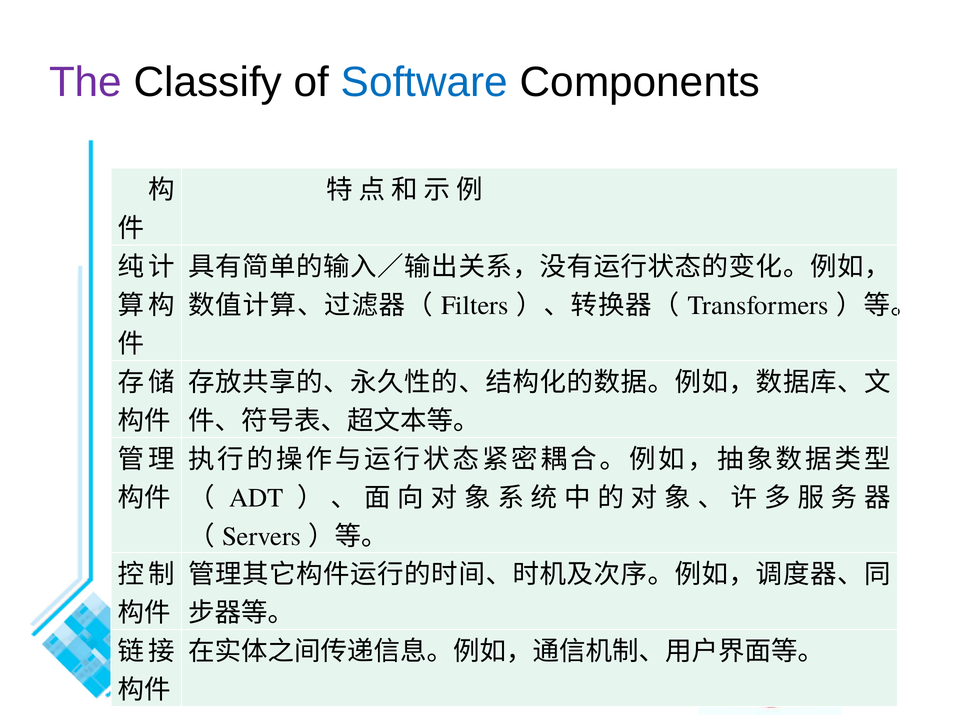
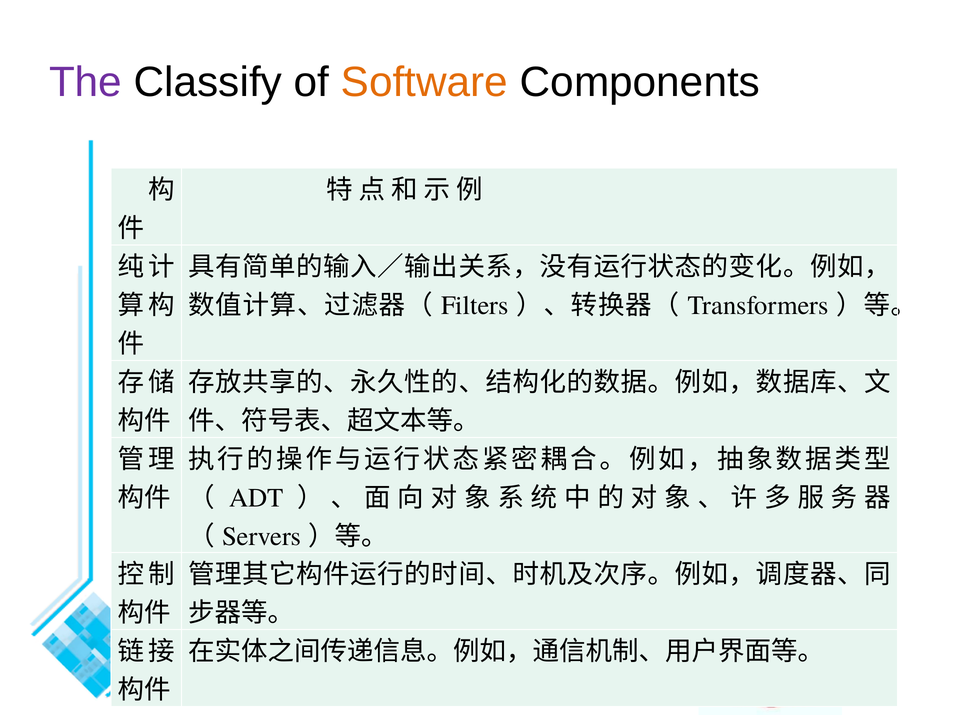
Software colour: blue -> orange
